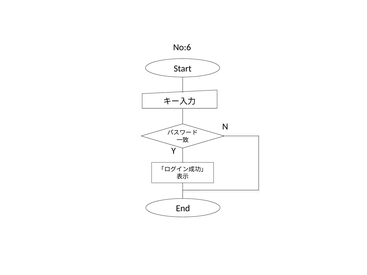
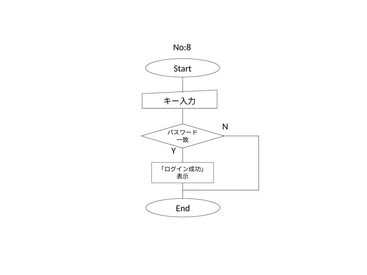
No:6: No:6 -> No:8
